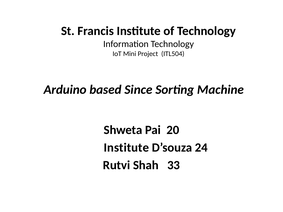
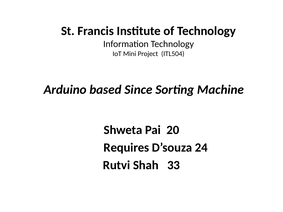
Institute at (126, 148): Institute -> Requires
